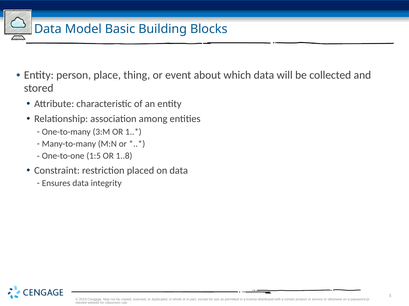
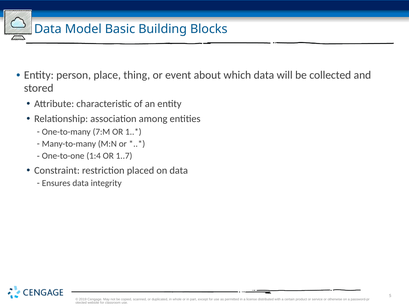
3:M: 3:M -> 7:M
1:5: 1:5 -> 1:4
1..8: 1..8 -> 1..7
